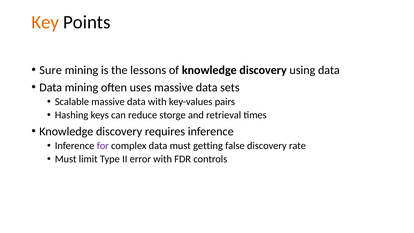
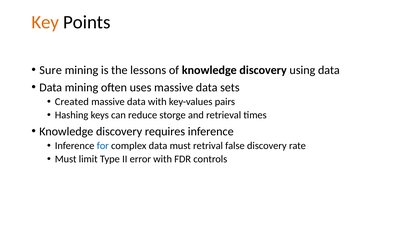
Scalable: Scalable -> Created
for colour: purple -> blue
getting: getting -> retrival
